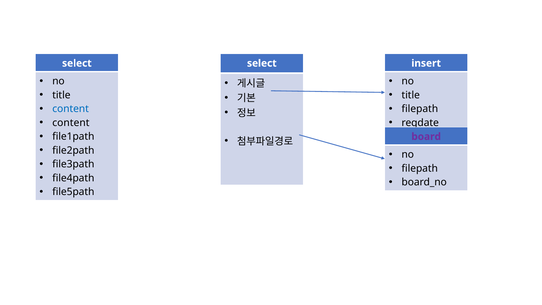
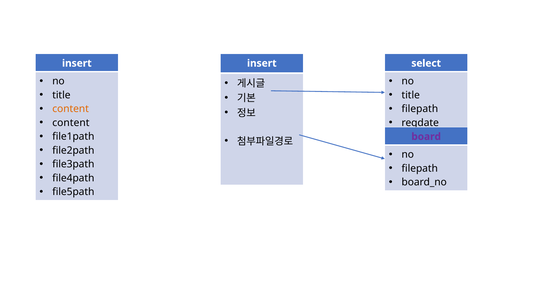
select at (77, 63): select -> insert
select at (262, 63): select -> insert
insert: insert -> select
content at (71, 109) colour: blue -> orange
